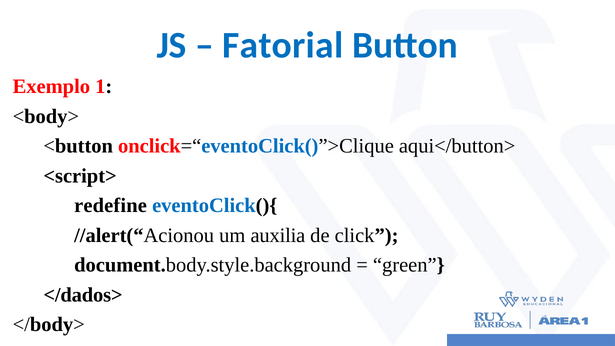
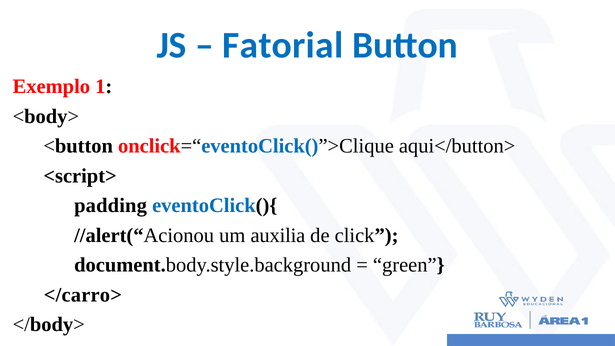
redefine: redefine -> padding
</dados>: </dados> -> </carro>
